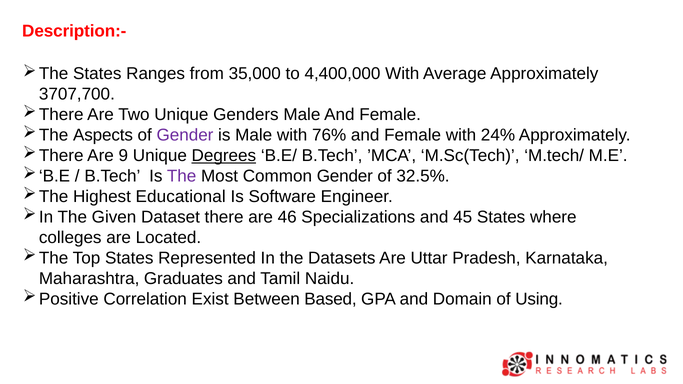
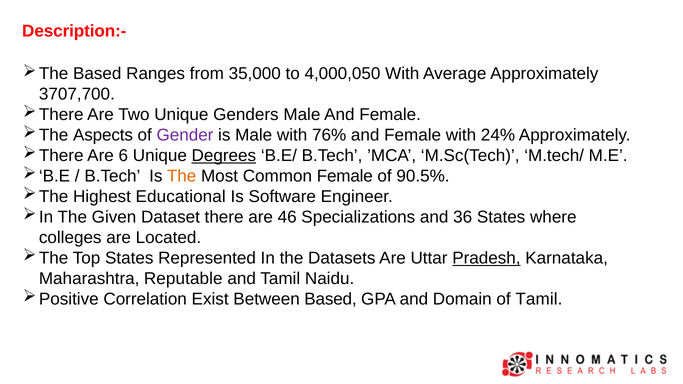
States at (97, 74): States -> Based
4,400,000: 4,400,000 -> 4,000,050
9: 9 -> 6
The at (182, 176) colour: purple -> orange
Common Gender: Gender -> Female
32.5%: 32.5% -> 90.5%
45: 45 -> 36
Pradesh underline: none -> present
Graduates: Graduates -> Reputable
of Using: Using -> Tamil
